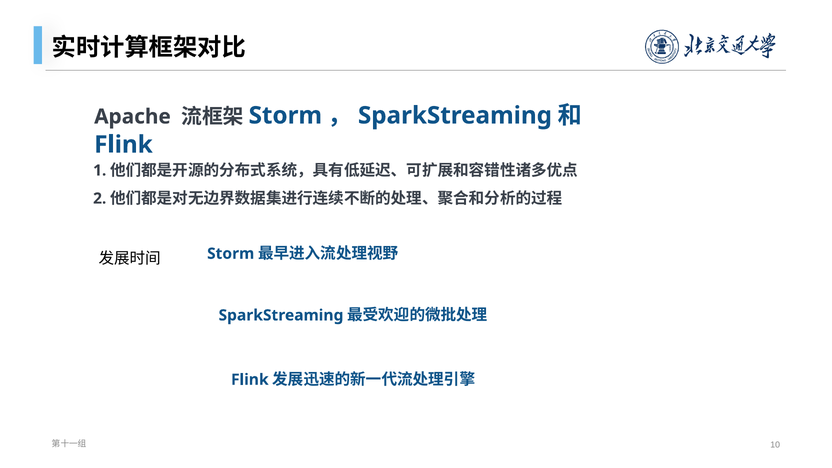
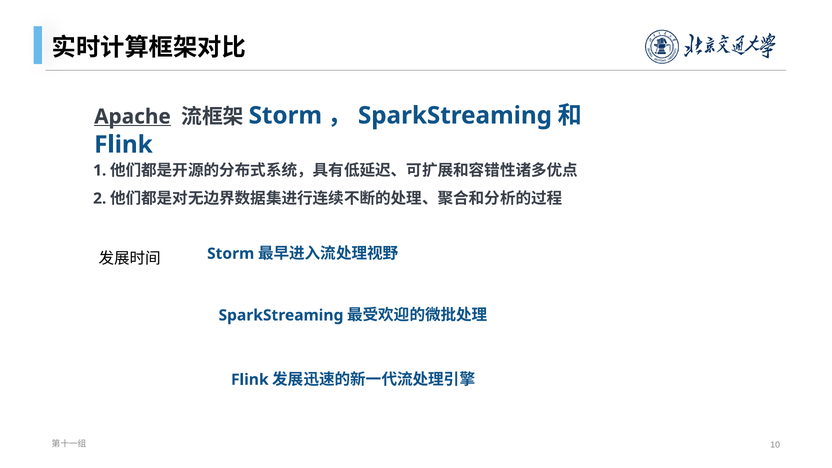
Apache underline: none -> present
